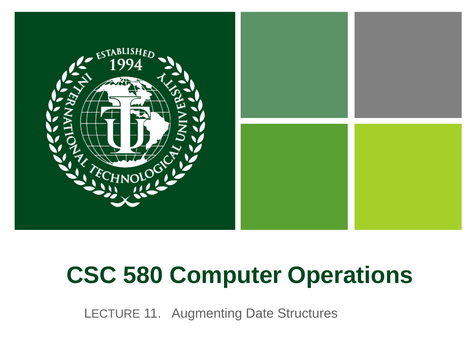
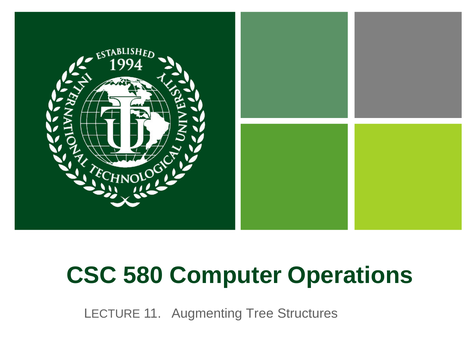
Date: Date -> Tree
